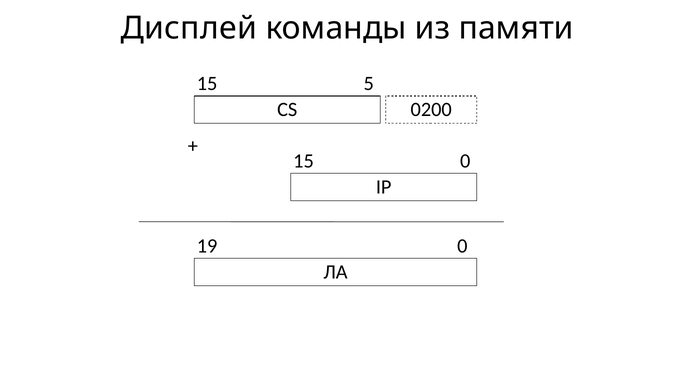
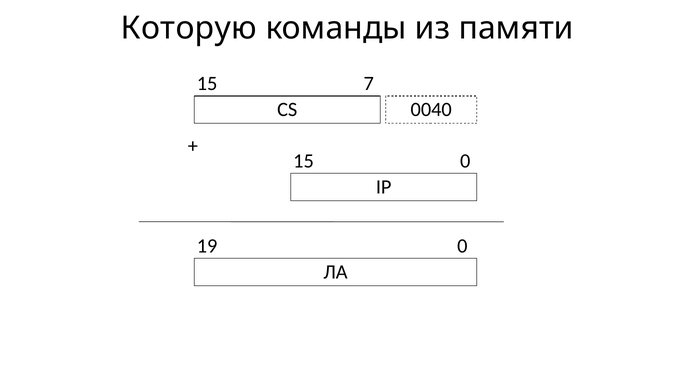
Дисплей: Дисплей -> Которую
5: 5 -> 7
0200: 0200 -> 0040
